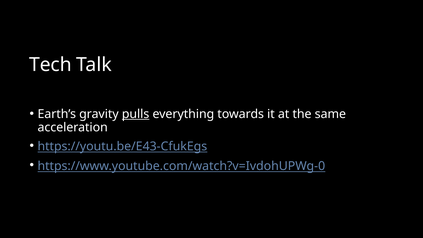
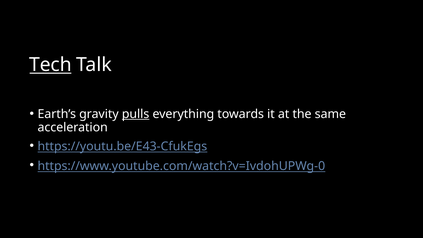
Tech underline: none -> present
